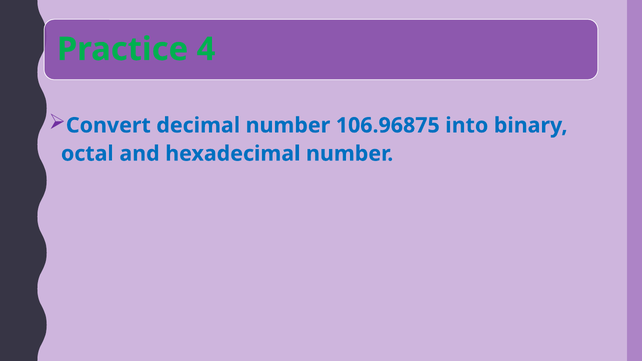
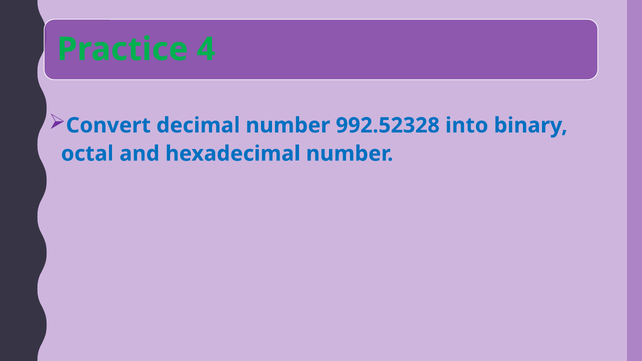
106.96875: 106.96875 -> 992.52328
